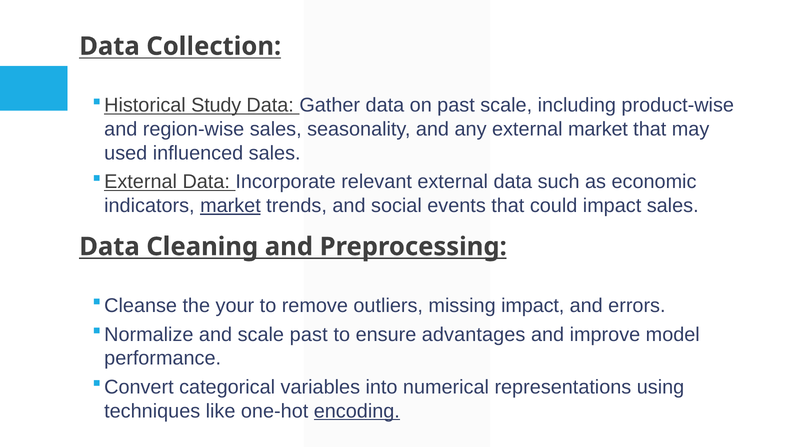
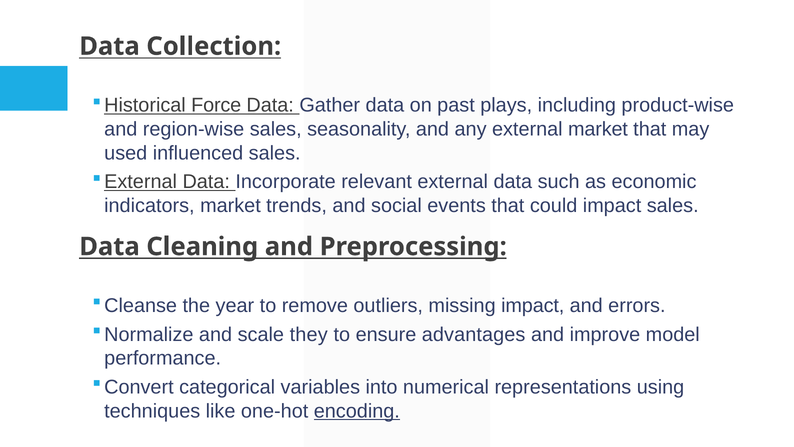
Study: Study -> Force
past scale: scale -> plays
market at (230, 206) underline: present -> none
your: your -> year
scale past: past -> they
